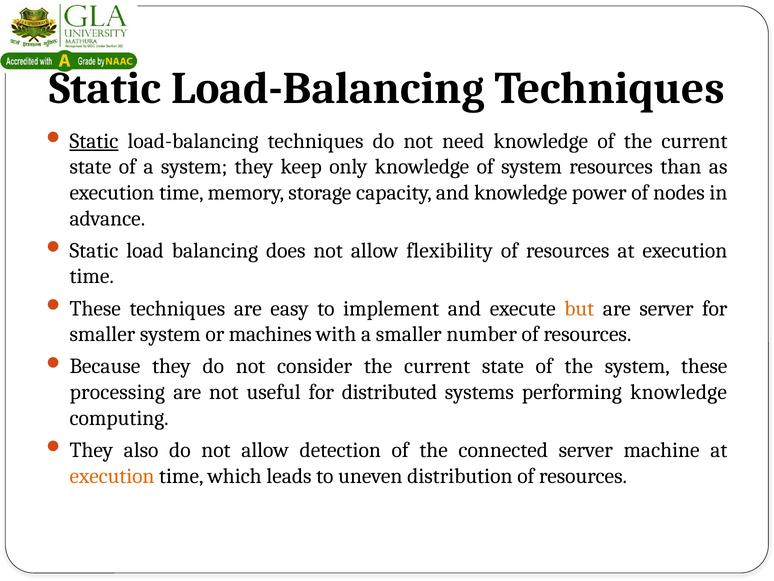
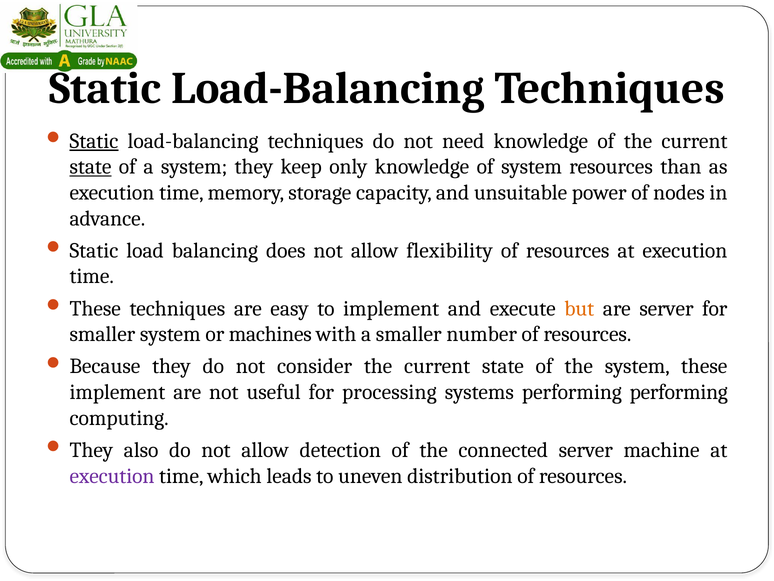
state at (90, 167) underline: none -> present
and knowledge: knowledge -> unsuitable
processing at (117, 392): processing -> implement
distributed: distributed -> processing
performing knowledge: knowledge -> performing
execution at (112, 475) colour: orange -> purple
